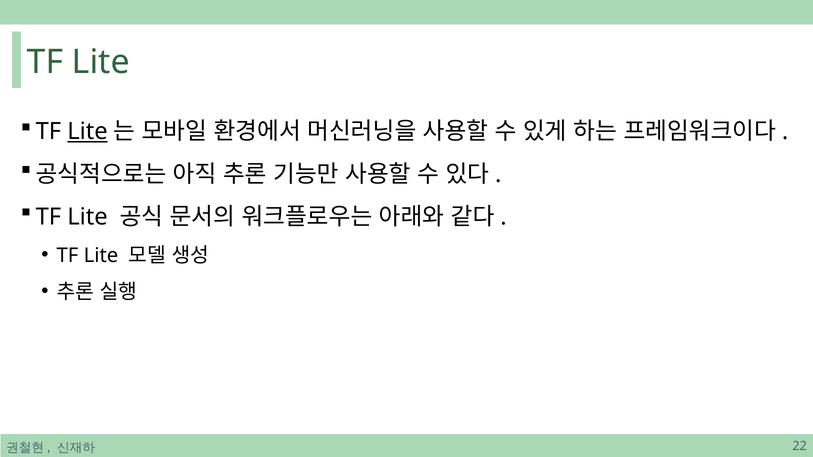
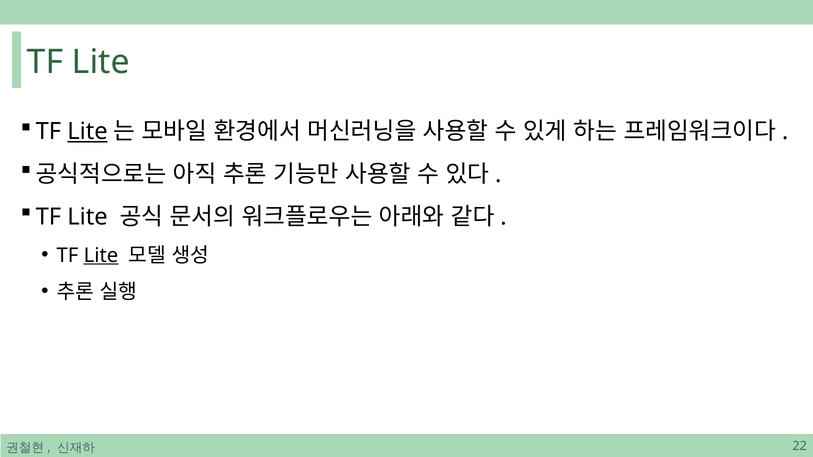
Lite at (101, 255) underline: none -> present
